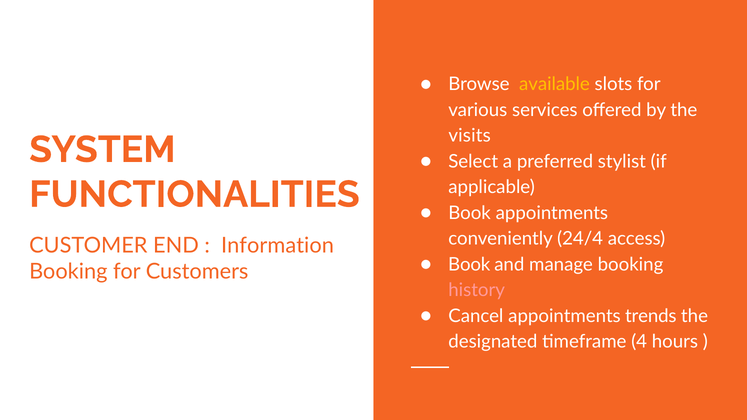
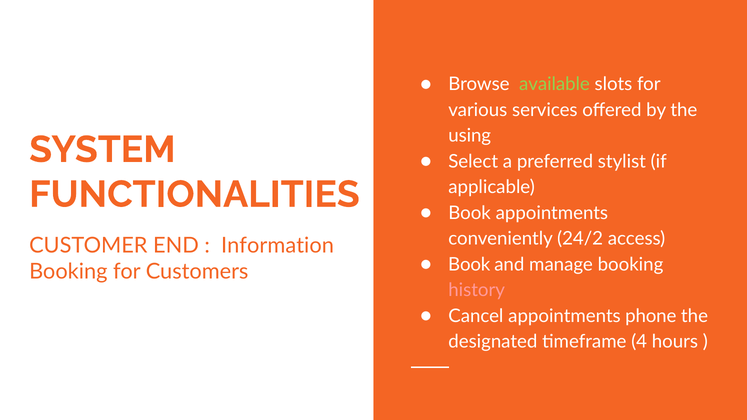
available colour: yellow -> light green
visits: visits -> using
24/4: 24/4 -> 24/2
trends: trends -> phone
